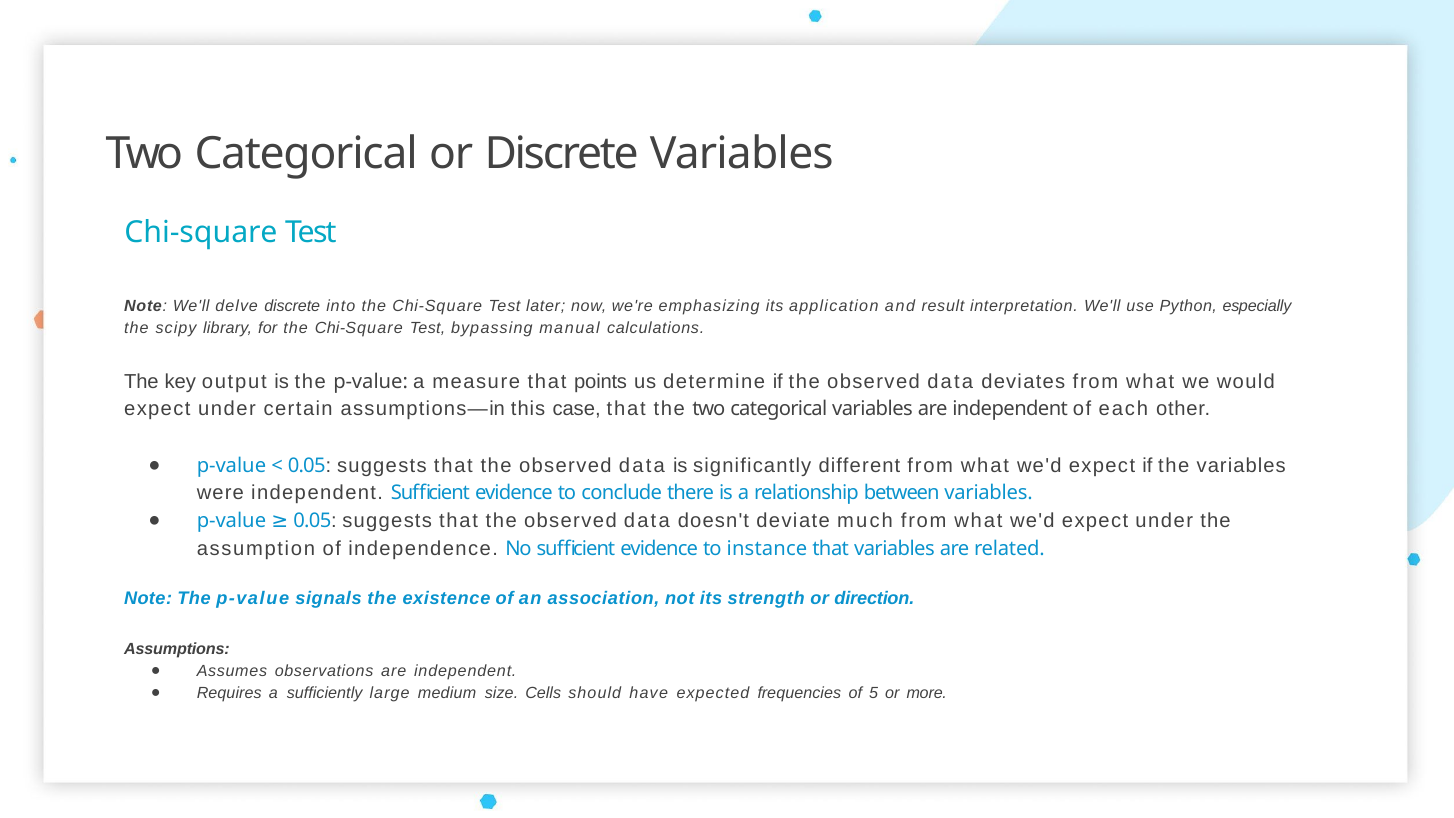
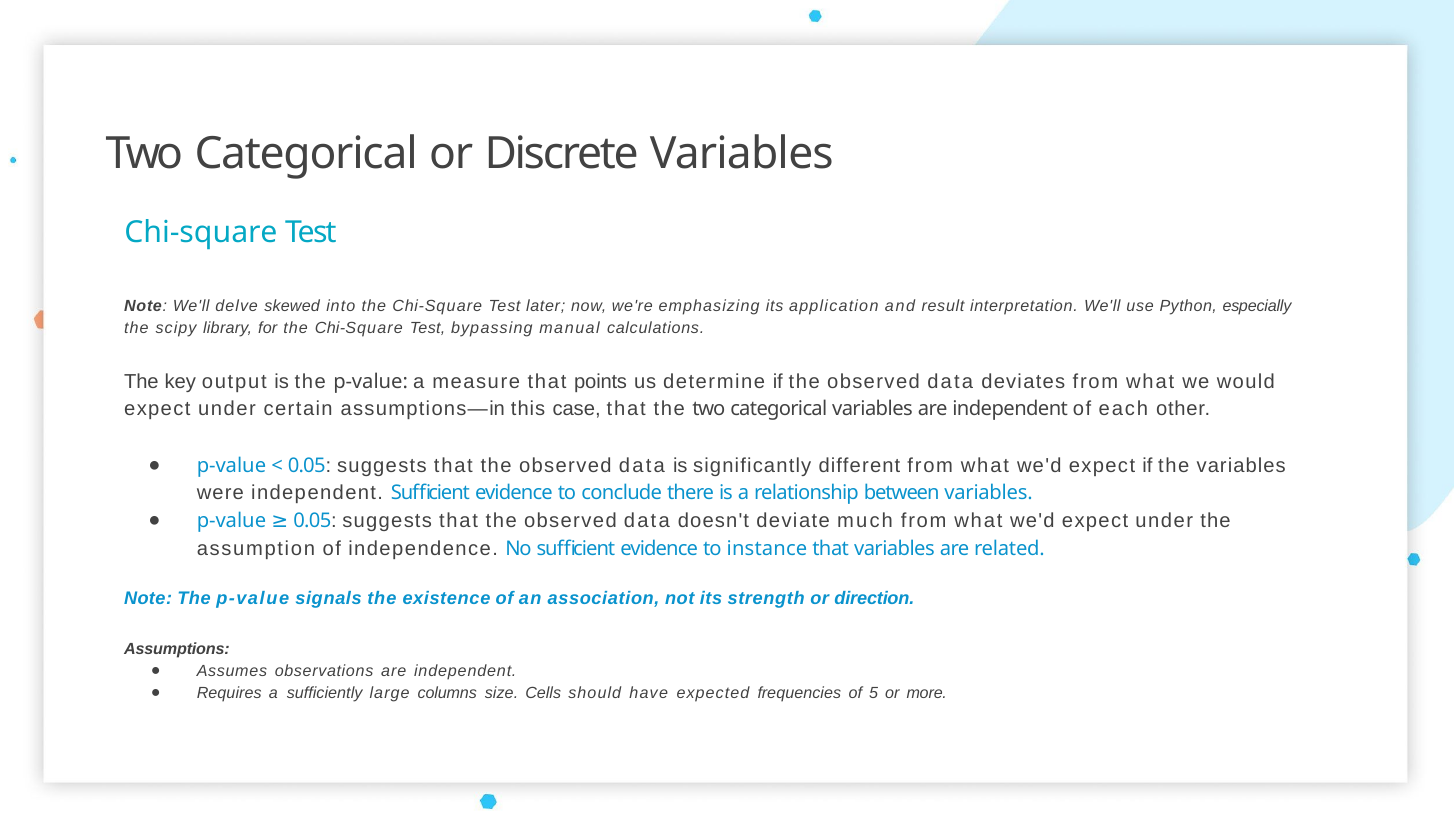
delve discrete: discrete -> skewed
medium: medium -> columns
